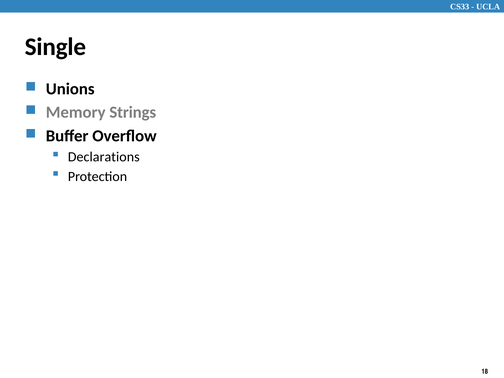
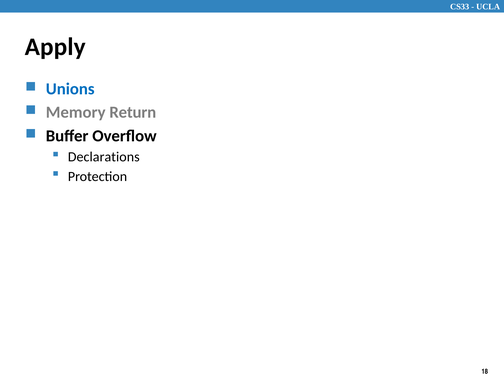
Single: Single -> Apply
Unions colour: black -> blue
Strings: Strings -> Return
